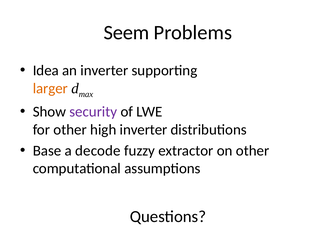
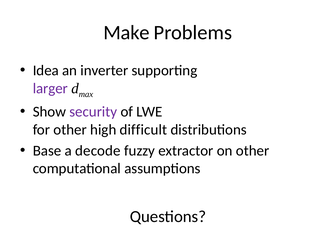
Seem: Seem -> Make
larger colour: orange -> purple
high inverter: inverter -> difficult
